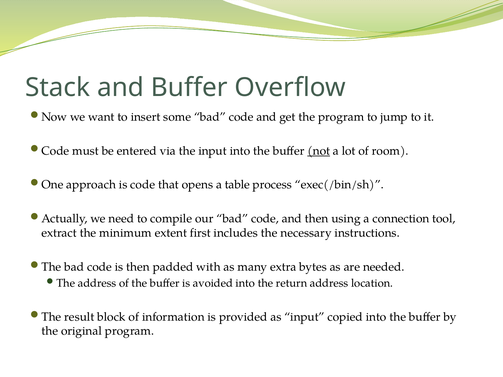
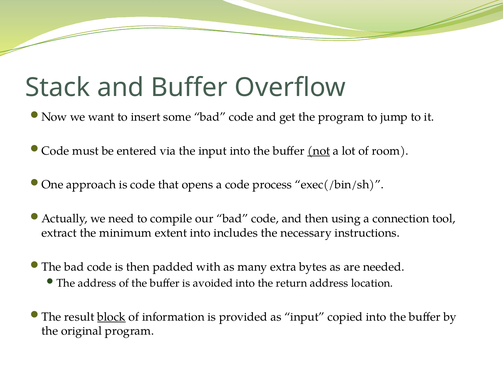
a table: table -> code
extent first: first -> into
block underline: none -> present
